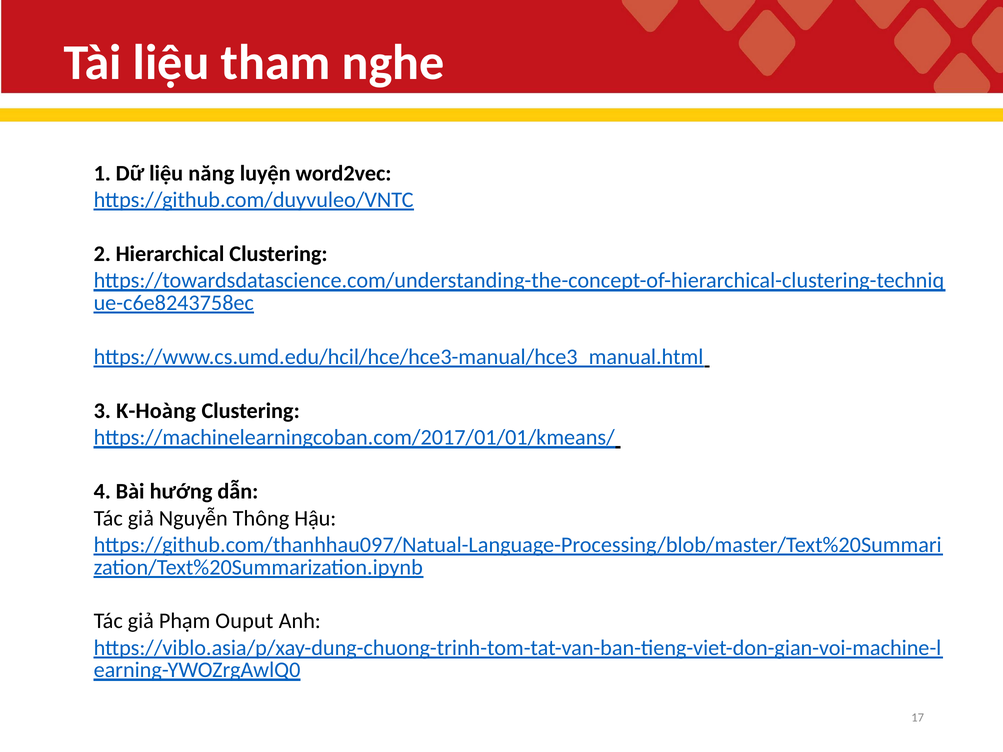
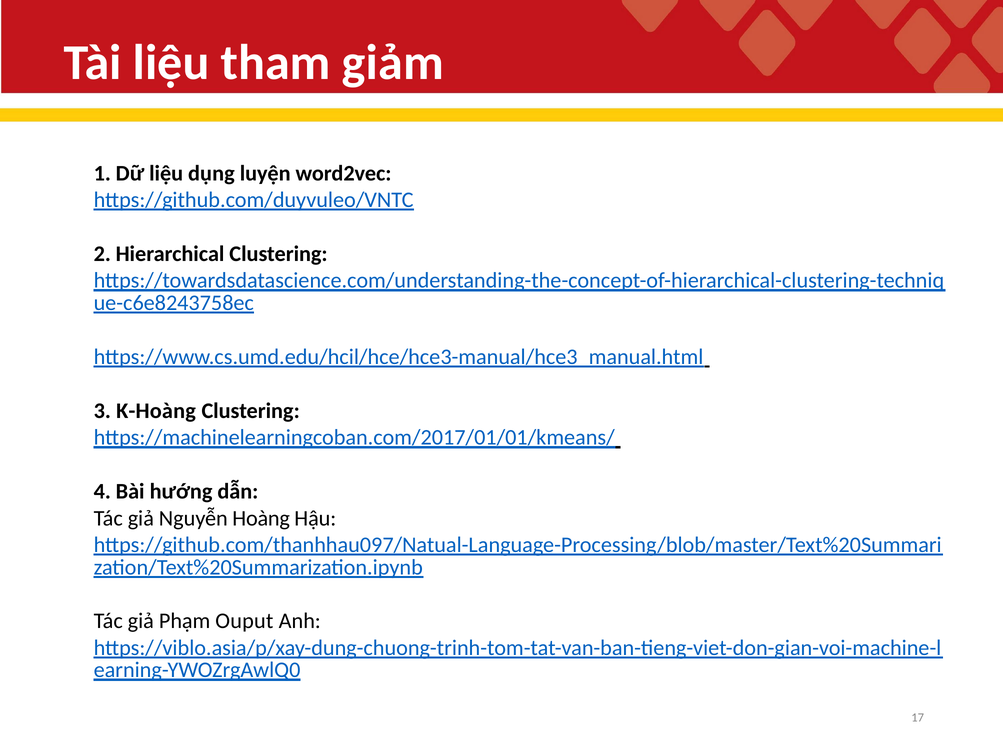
nghe: nghe -> giảm
năng: năng -> dụng
Thông: Thông -> Hoàng
